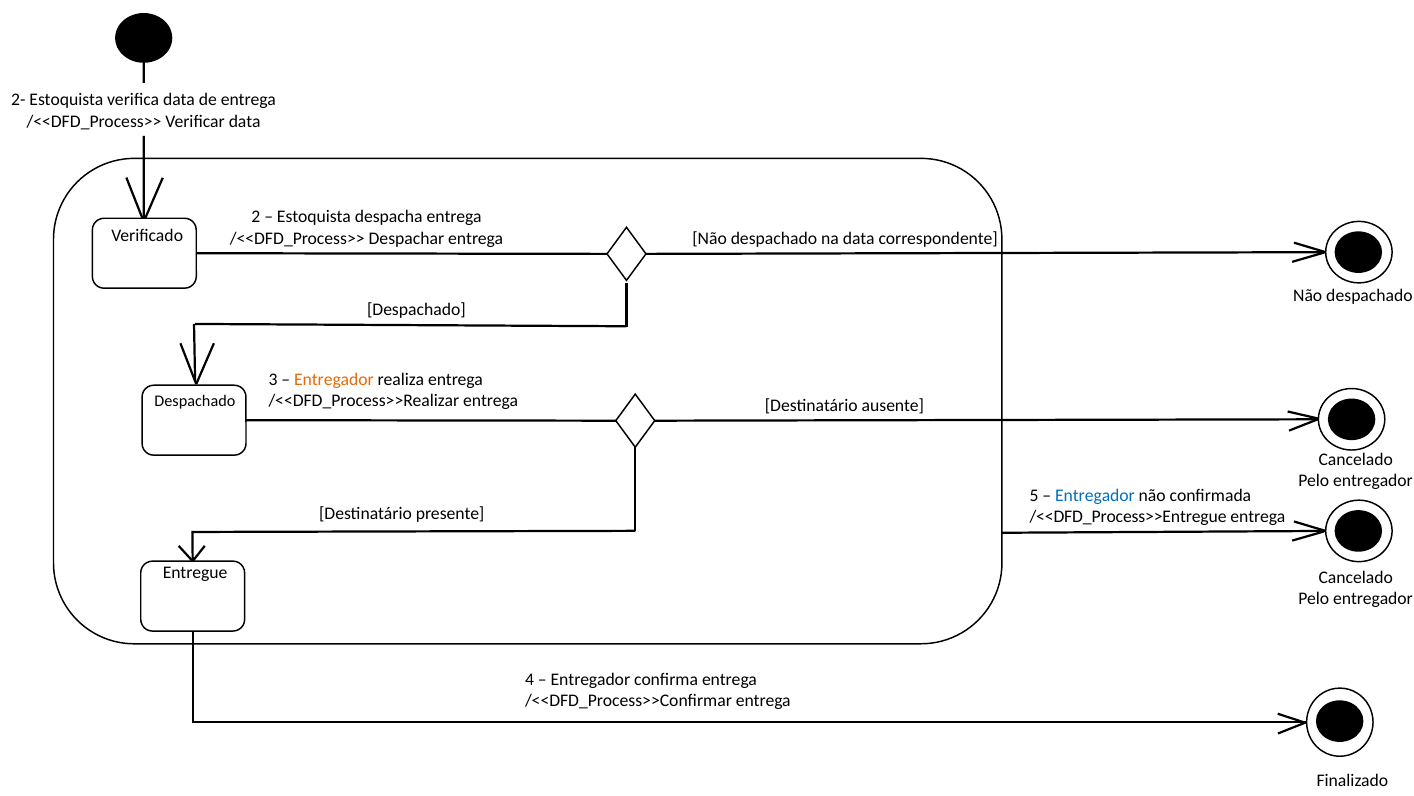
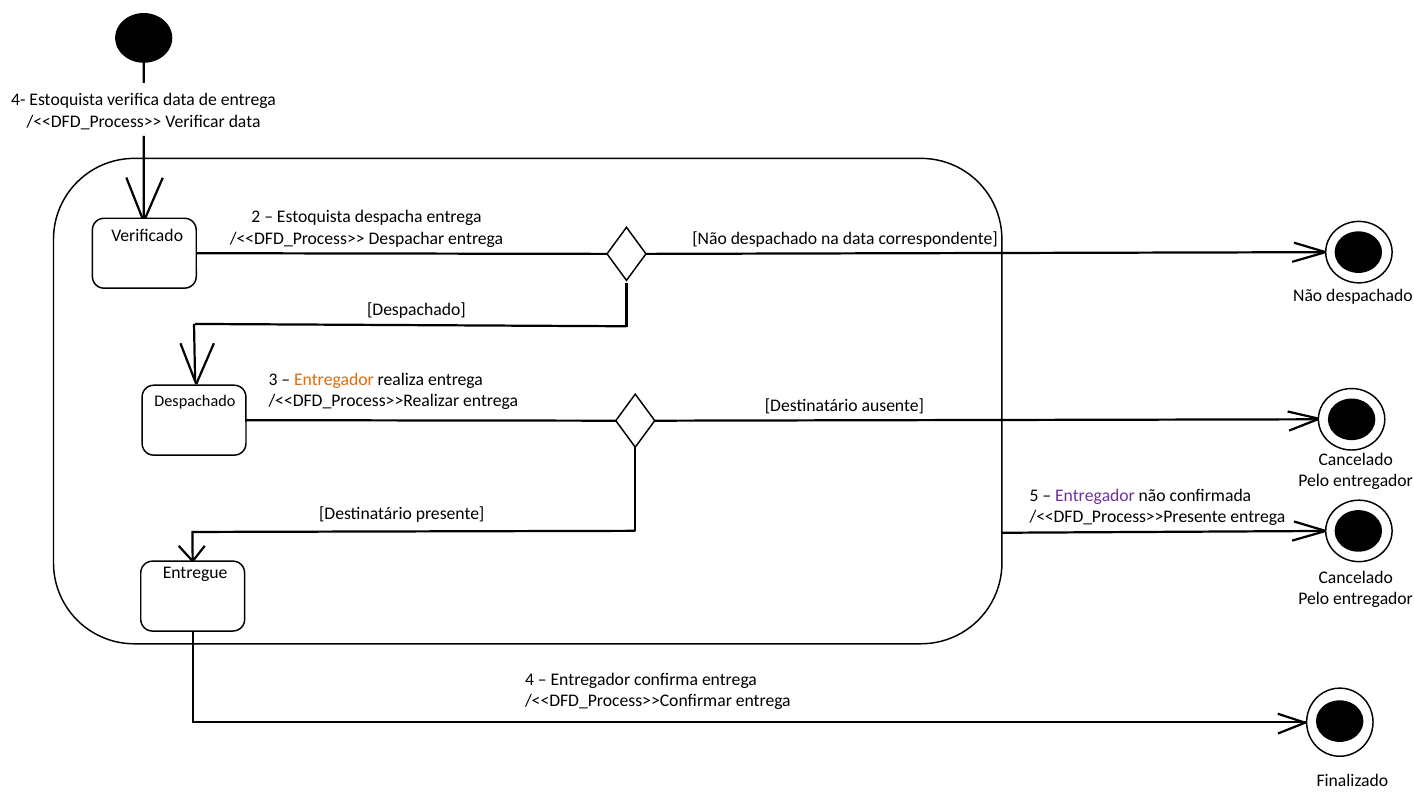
2-: 2- -> 4-
Entregador at (1095, 495) colour: blue -> purple
/<<DFD_Process>>Entregue: /<<DFD_Process>>Entregue -> /<<DFD_Process>>Presente
